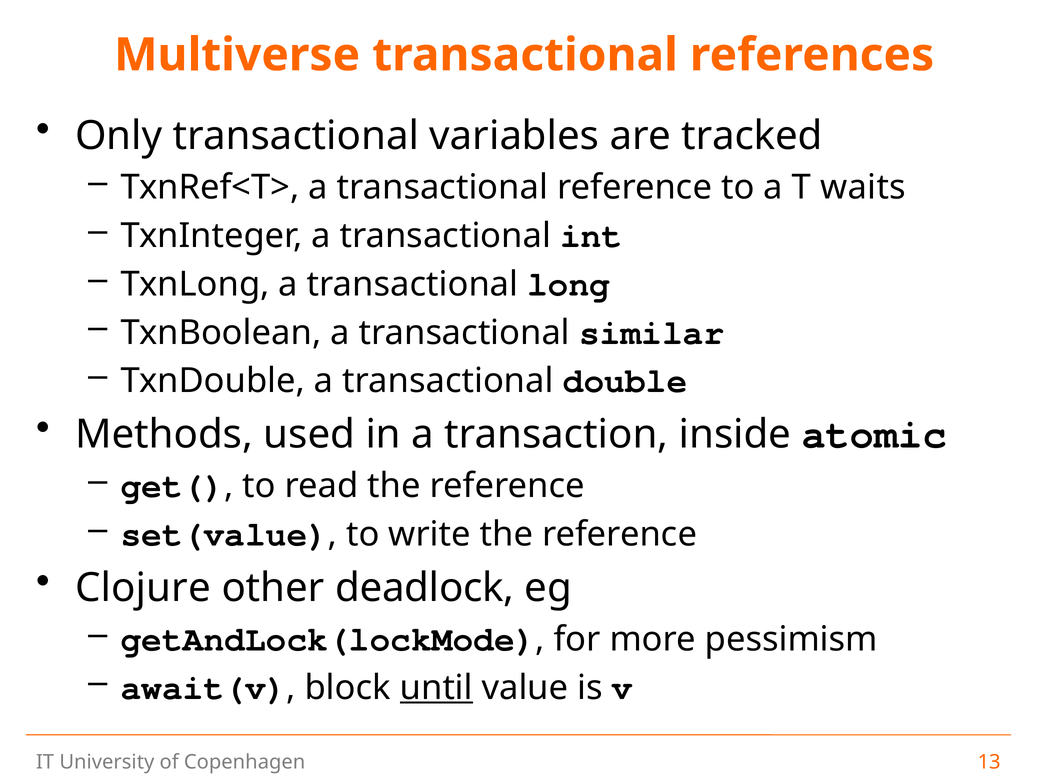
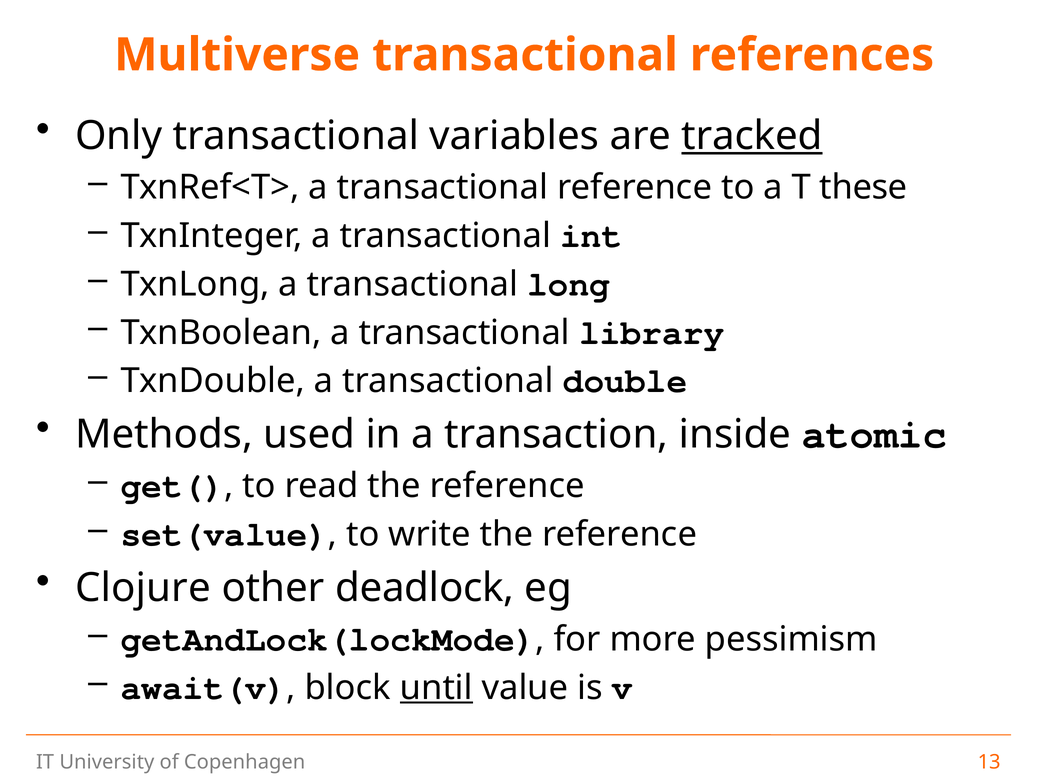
tracked underline: none -> present
waits: waits -> these
similar: similar -> library
